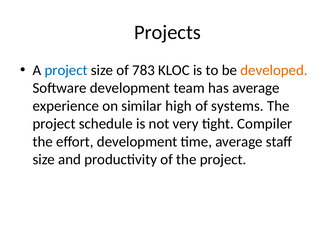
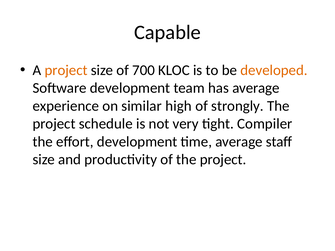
Projects: Projects -> Capable
project at (66, 70) colour: blue -> orange
783: 783 -> 700
systems: systems -> strongly
